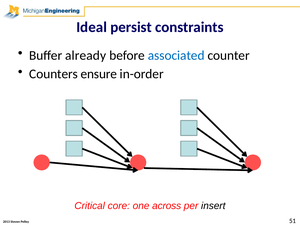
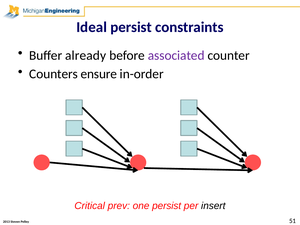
associated colour: blue -> purple
core: core -> prev
one across: across -> persist
